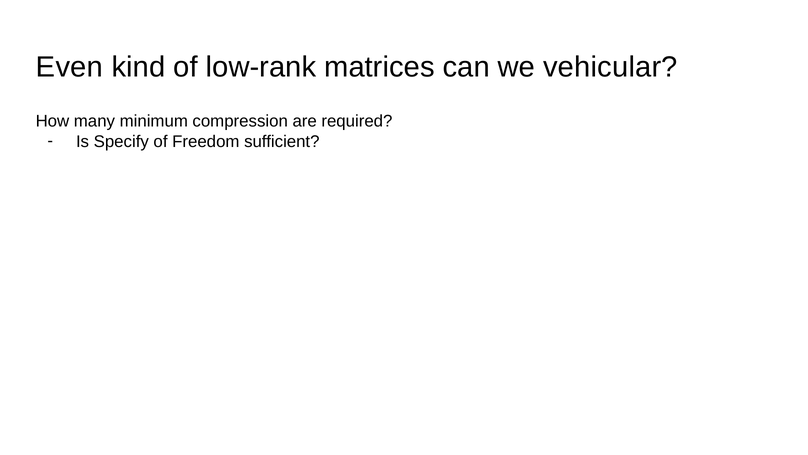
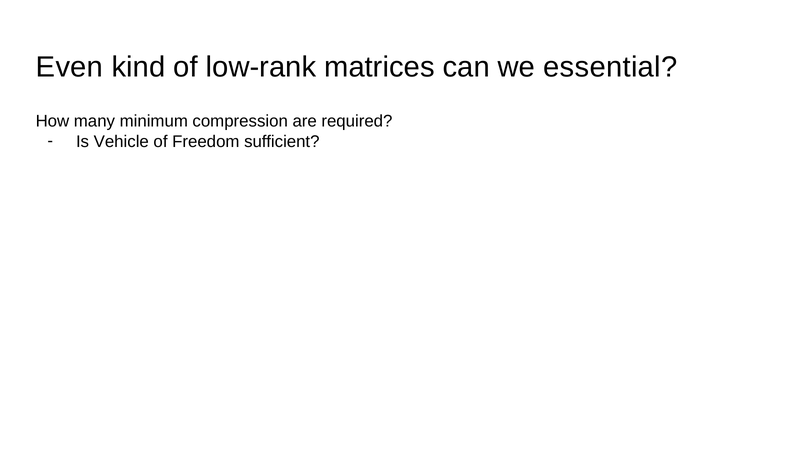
vehicular: vehicular -> essential
Specify: Specify -> Vehicle
